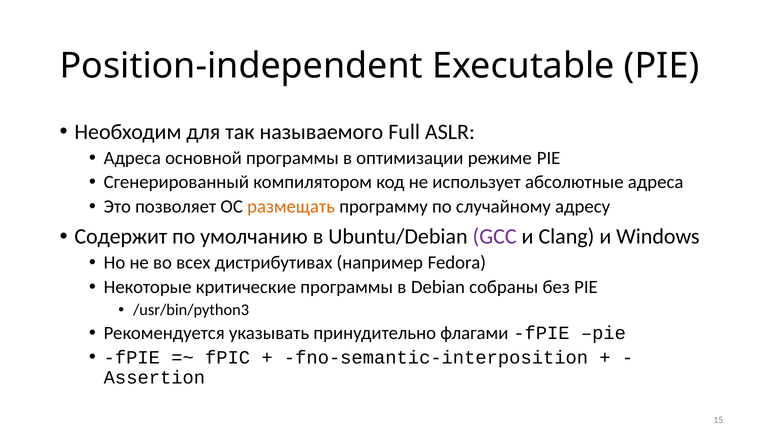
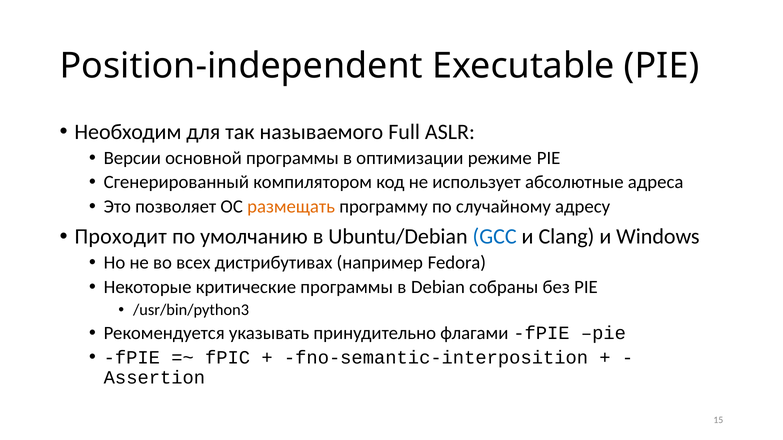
Адреса at (132, 158): Адреса -> Версии
Содержит: Содержит -> Проходит
GCC colour: purple -> blue
